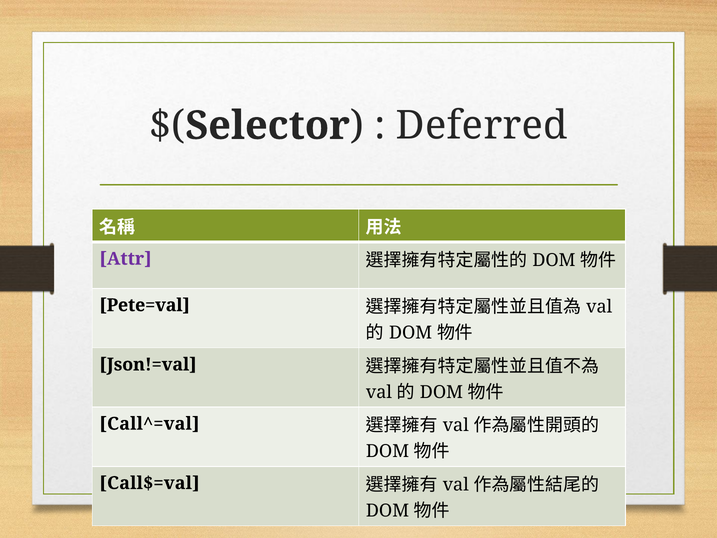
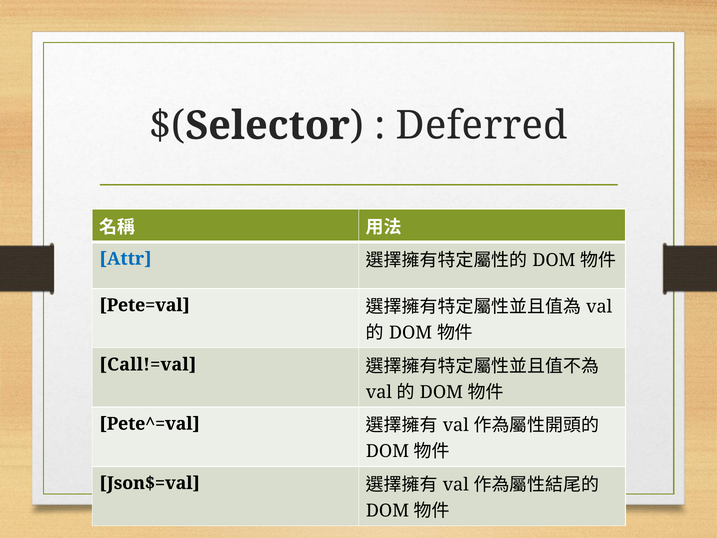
Attr colour: purple -> blue
Json!=val: Json!=val -> Call!=val
Call^=val: Call^=val -> Pete^=val
Call$=val: Call$=val -> Json$=val
